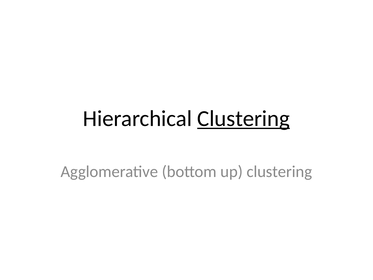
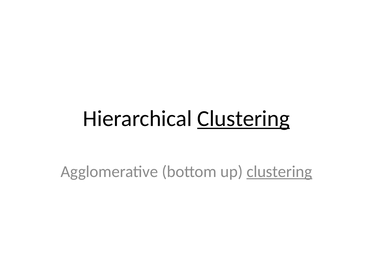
clustering at (279, 171) underline: none -> present
